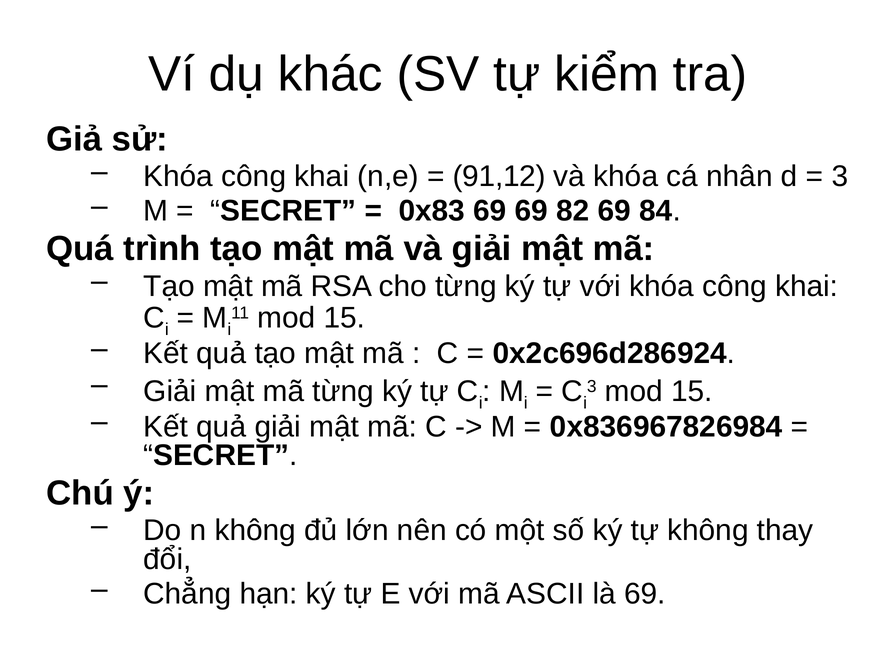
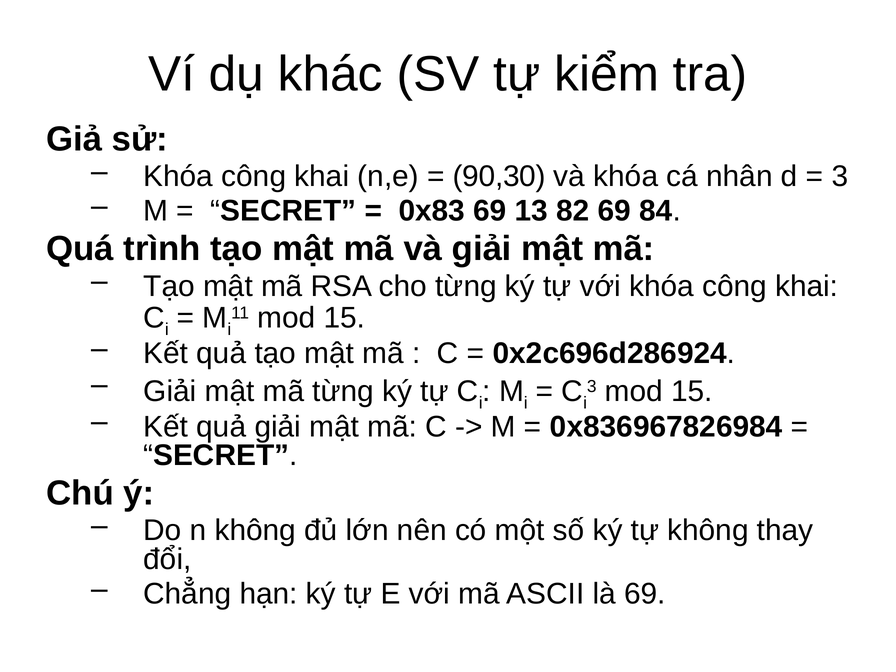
91,12: 91,12 -> 90,30
69 69: 69 -> 13
